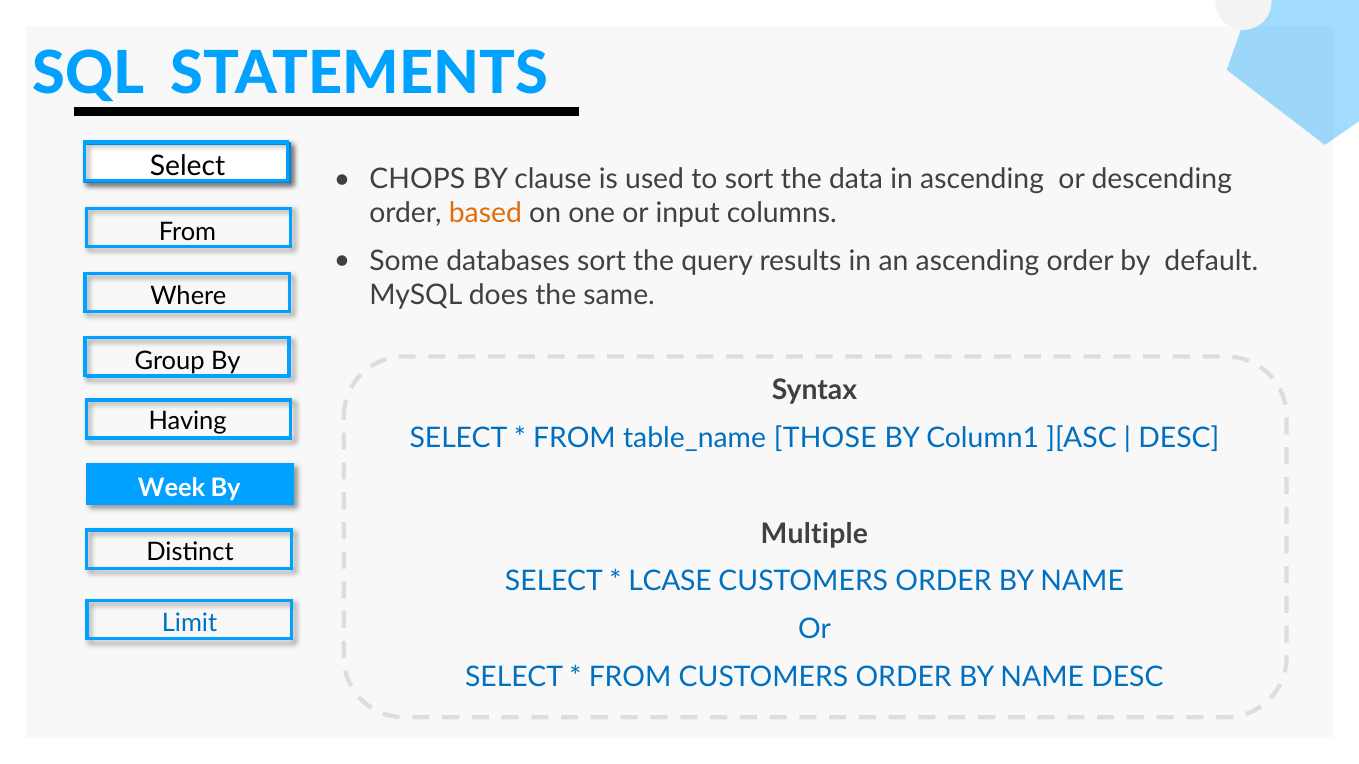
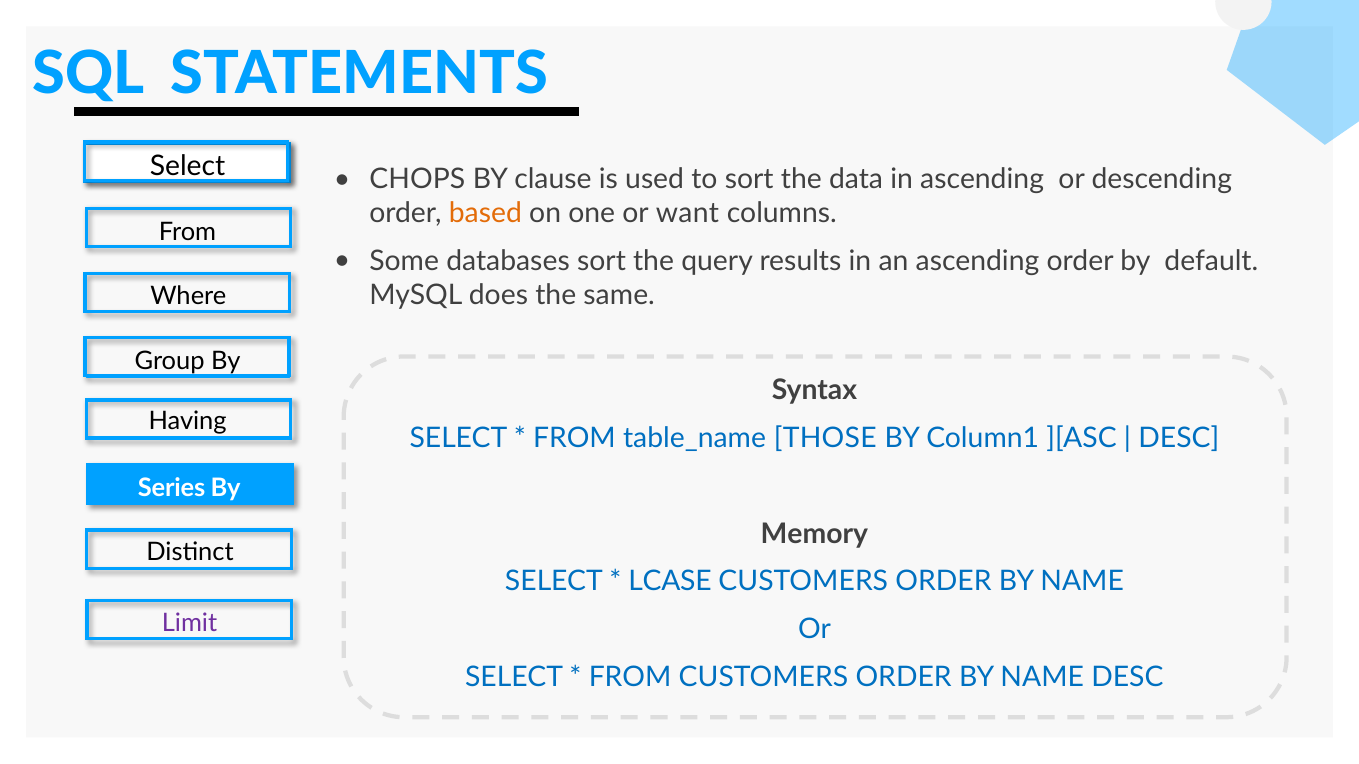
input: input -> want
Week: Week -> Series
Multiple: Multiple -> Memory
Limit colour: blue -> purple
